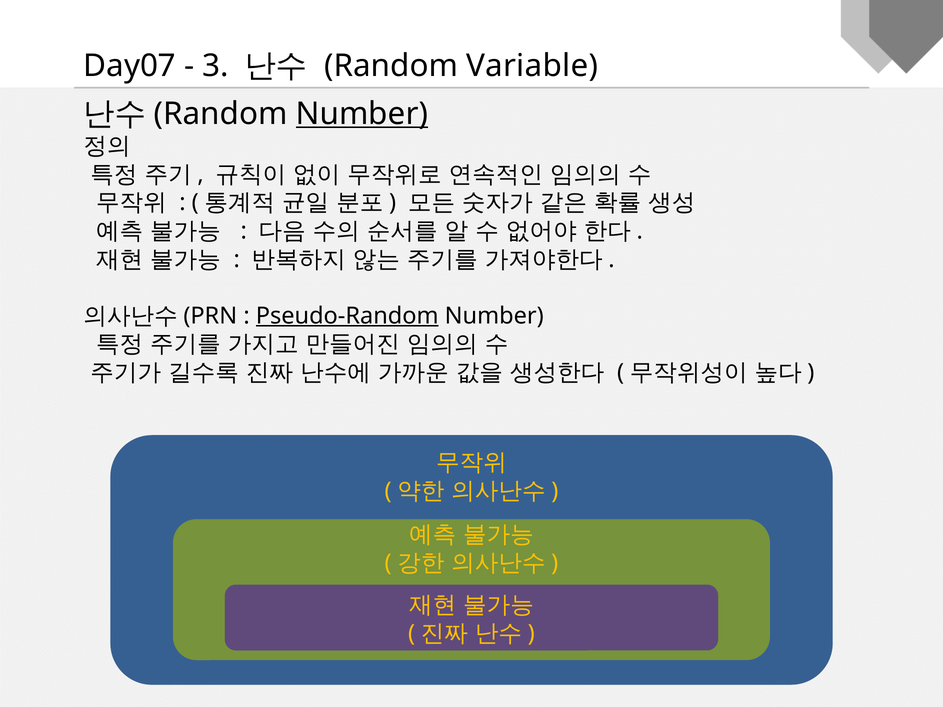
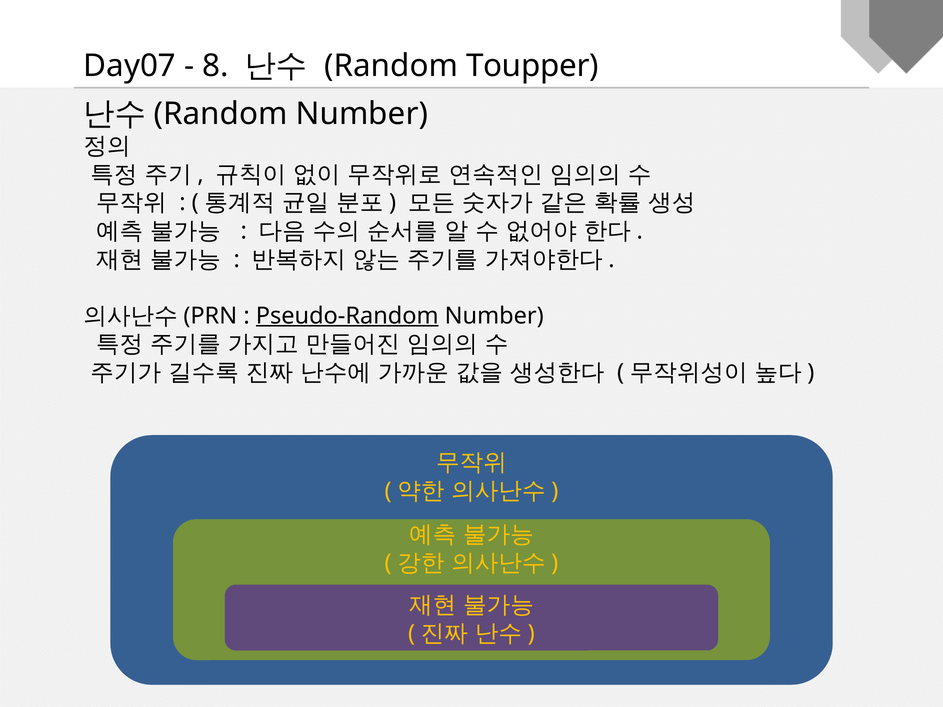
3: 3 -> 8
Variable: Variable -> Toupper
Number at (362, 114) underline: present -> none
